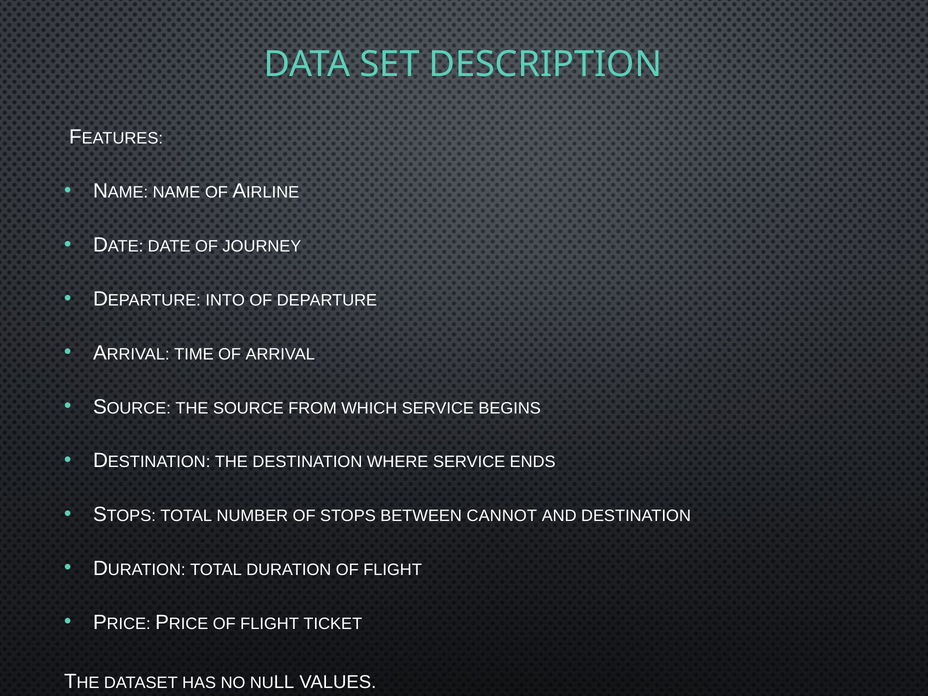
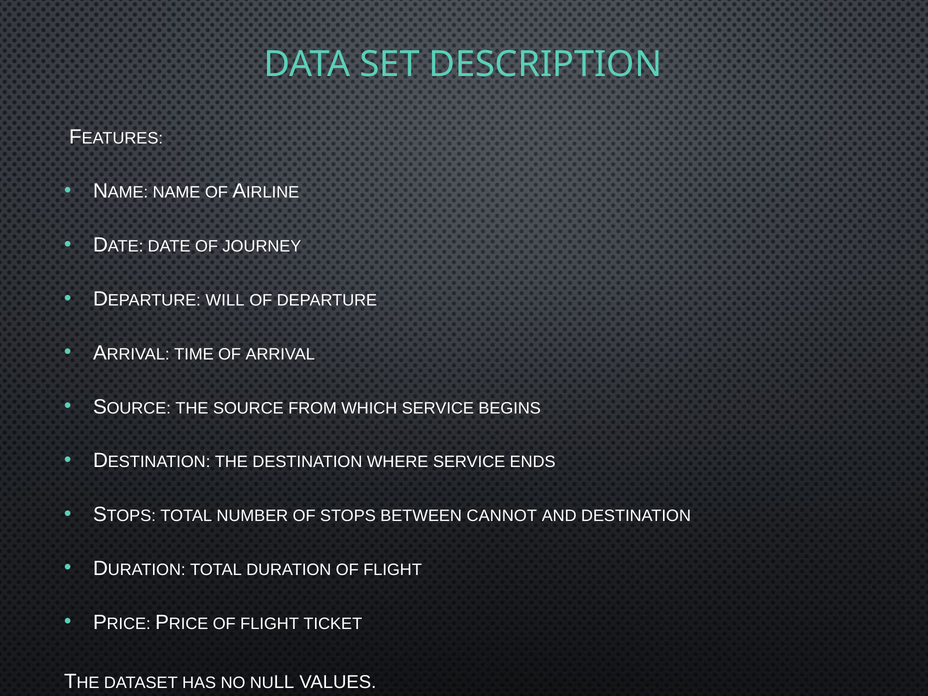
INTO: INTO -> WILL
